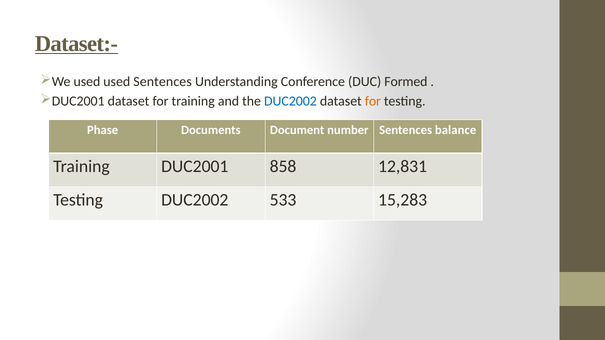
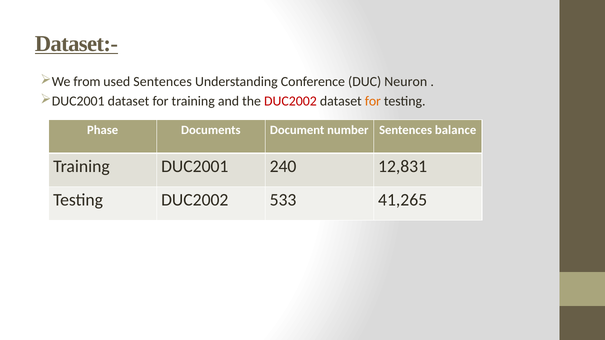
We used: used -> from
Formed: Formed -> Neuron
DUC2002 at (290, 101) colour: blue -> red
858: 858 -> 240
15,283: 15,283 -> 41,265
